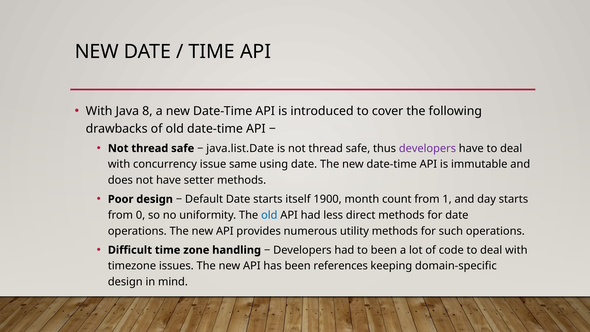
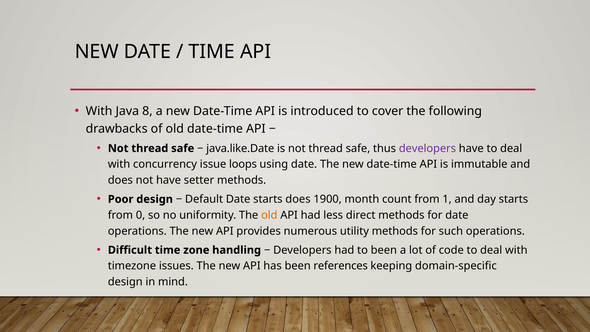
java.list.Date: java.list.Date -> java.like.Date
same: same -> loops
starts itself: itself -> does
old at (269, 215) colour: blue -> orange
